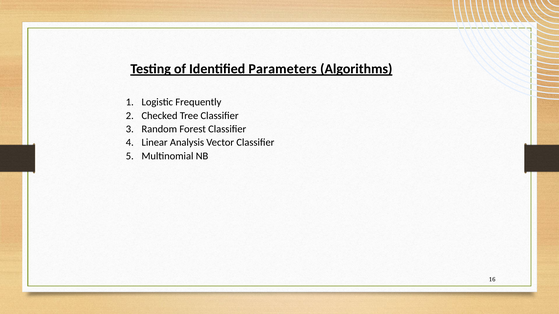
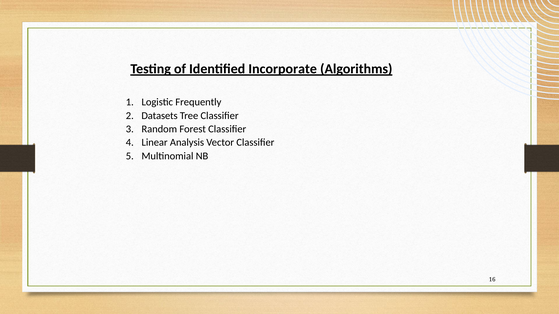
Parameters: Parameters -> Incorporate
Checked: Checked -> Datasets
